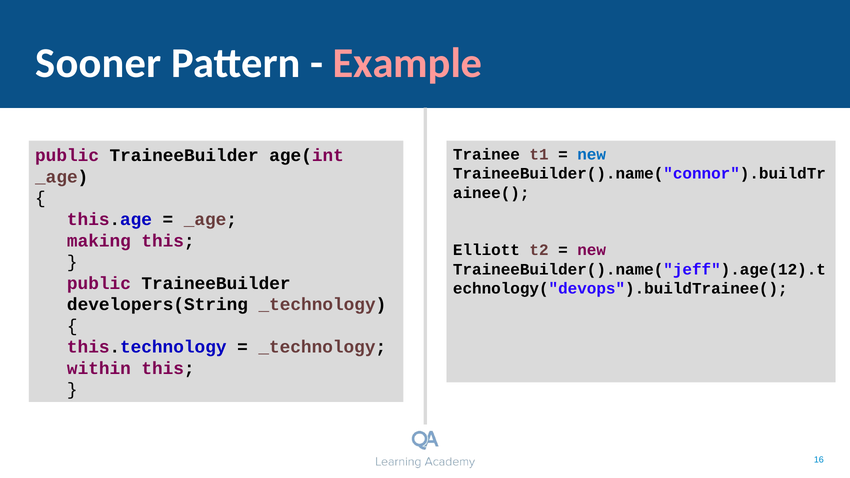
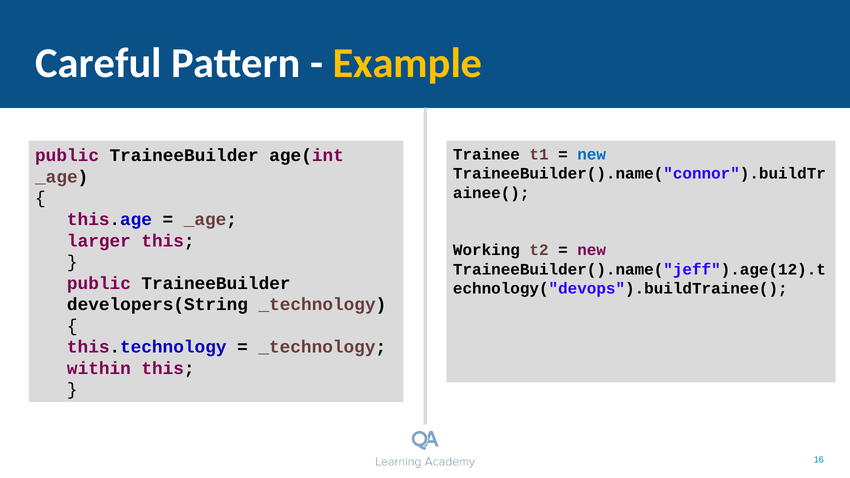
Sooner: Sooner -> Careful
Example colour: pink -> yellow
making: making -> larger
Elliott: Elliott -> Working
